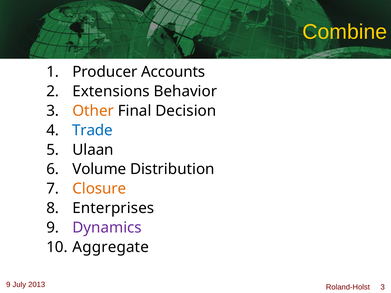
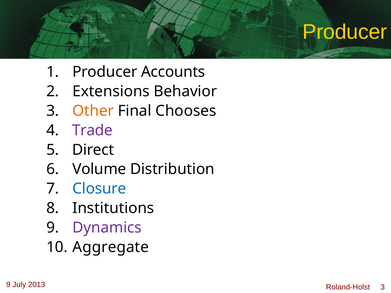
Combine at (345, 32): Combine -> Producer
Decision: Decision -> Chooses
Trade colour: blue -> purple
Ulaan: Ulaan -> Direct
Closure colour: orange -> blue
Enterprises: Enterprises -> Institutions
